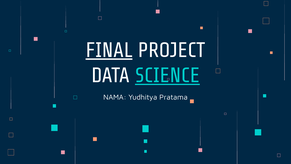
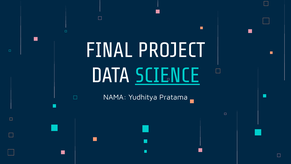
FINAL underline: present -> none
